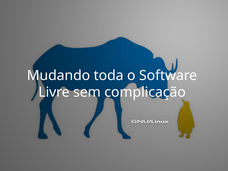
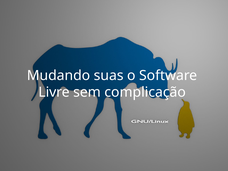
toda: toda -> suas
